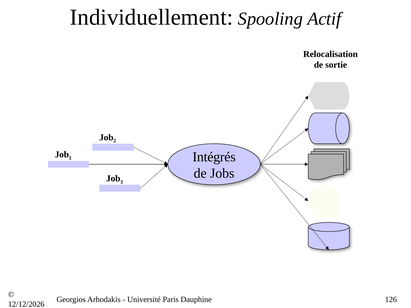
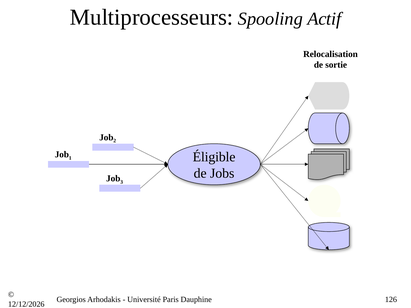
Individuellement: Individuellement -> Multiprocesseurs
Intégrés: Intégrés -> Éligible
